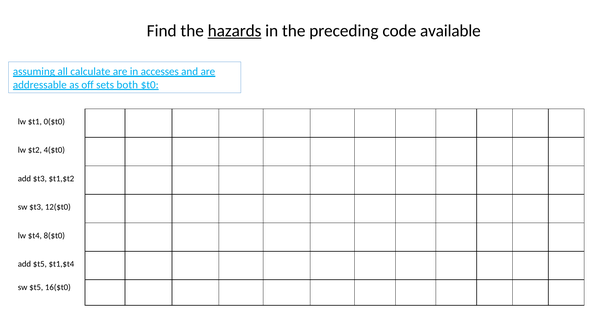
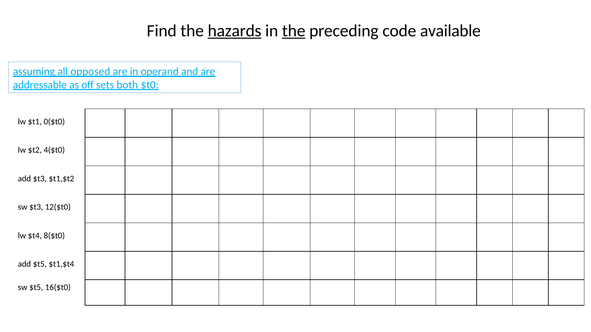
the at (294, 31) underline: none -> present
calculate: calculate -> opposed
accesses: accesses -> operand
